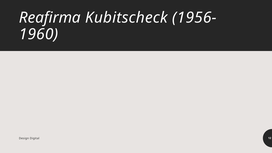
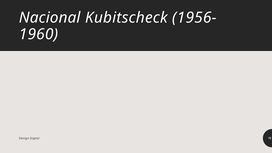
Reafirma: Reafirma -> Nacional
